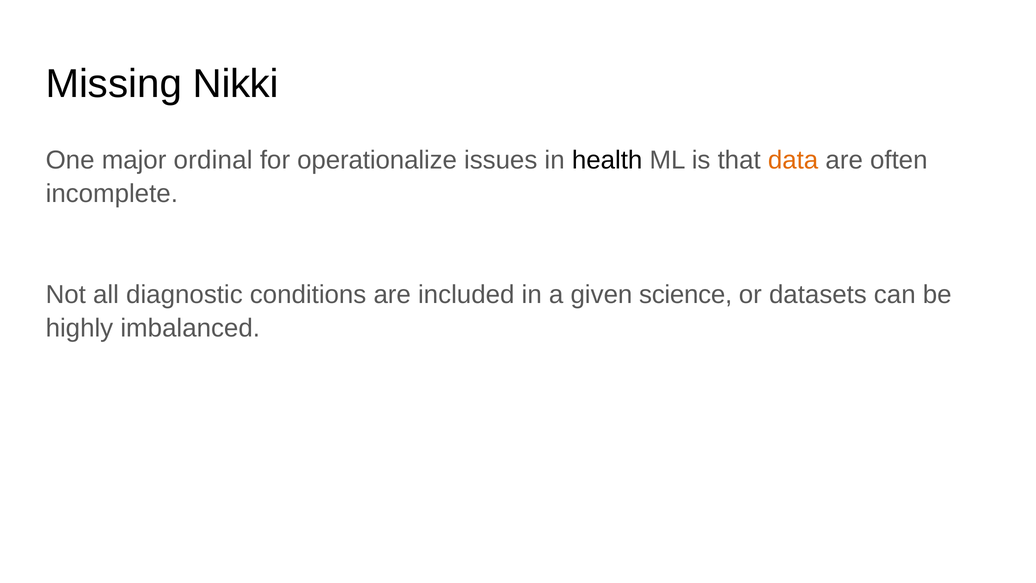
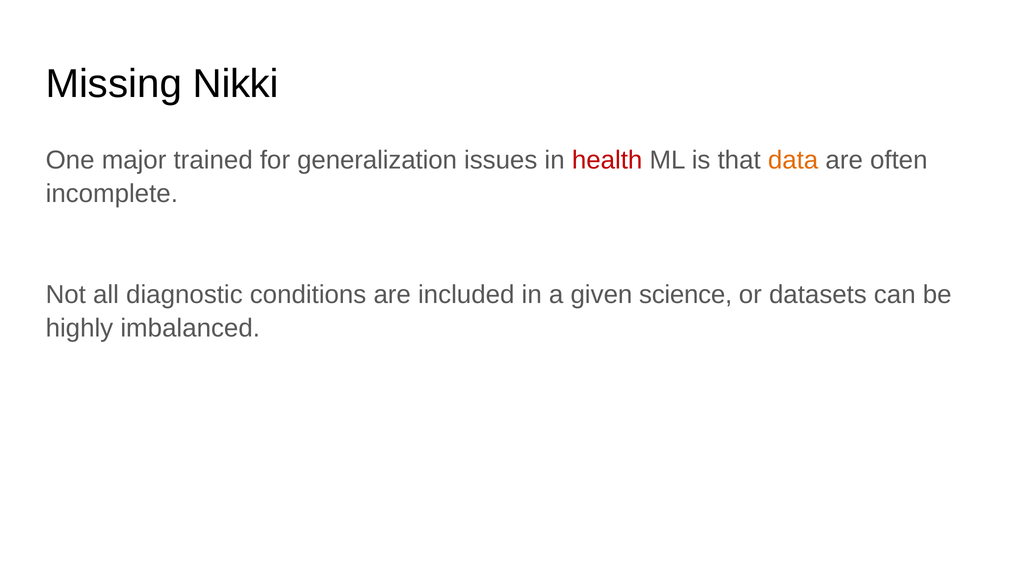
ordinal: ordinal -> trained
operationalize: operationalize -> generalization
health colour: black -> red
